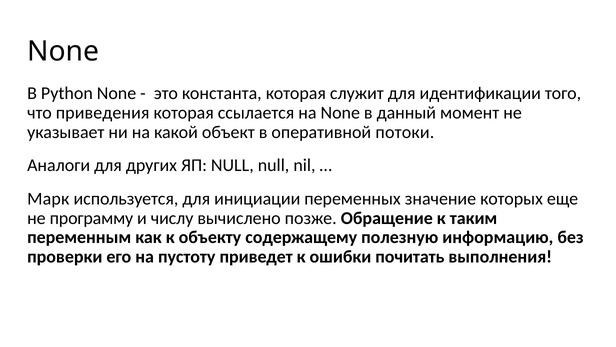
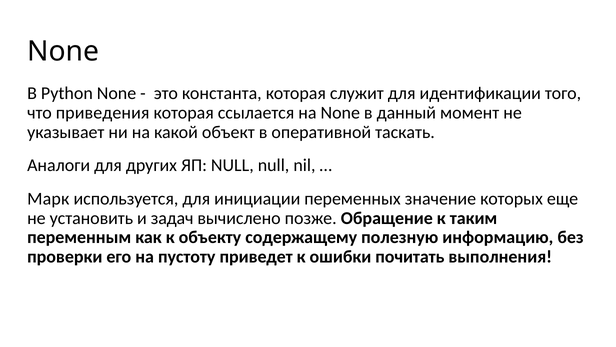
потоки: потоки -> таскать
программу: программу -> установить
числу: числу -> задач
